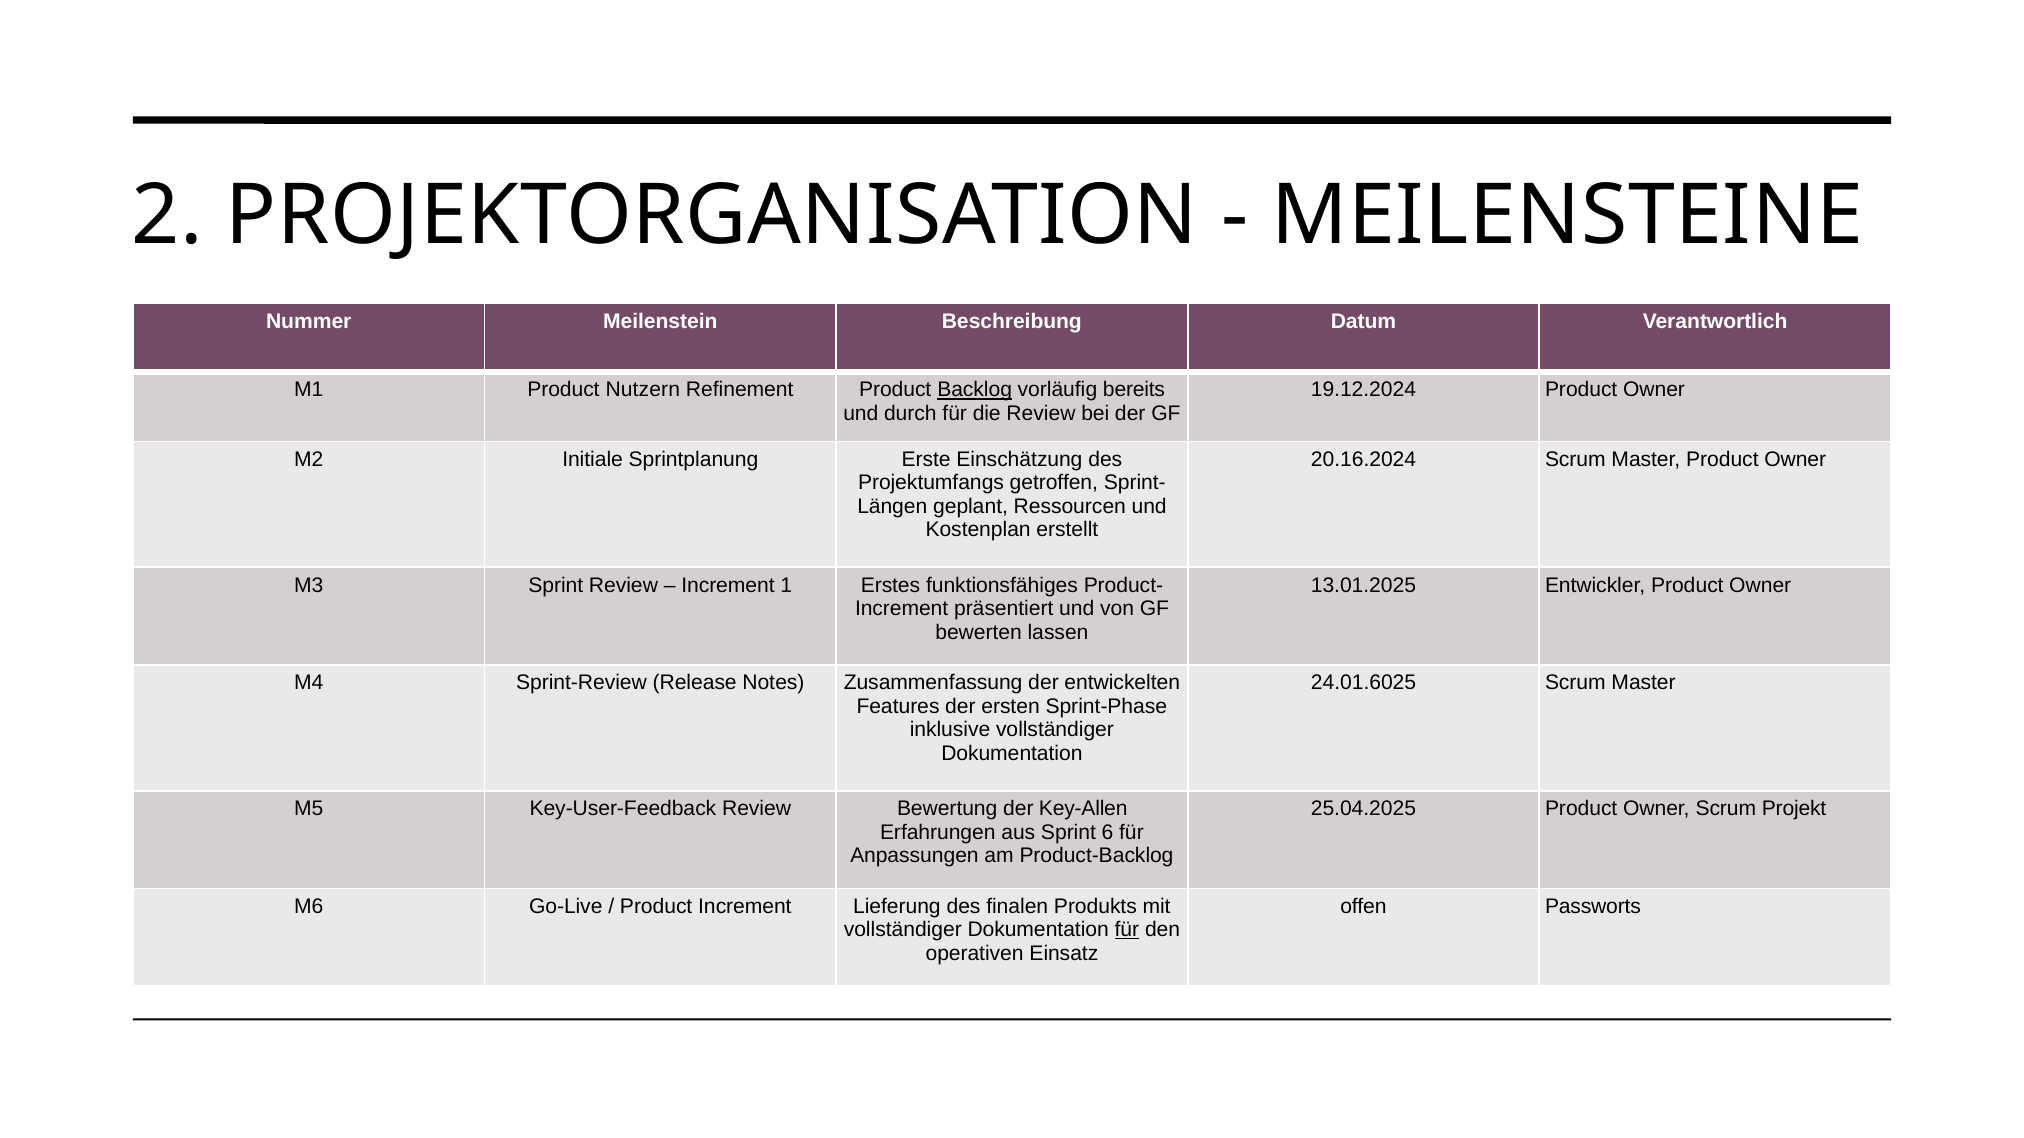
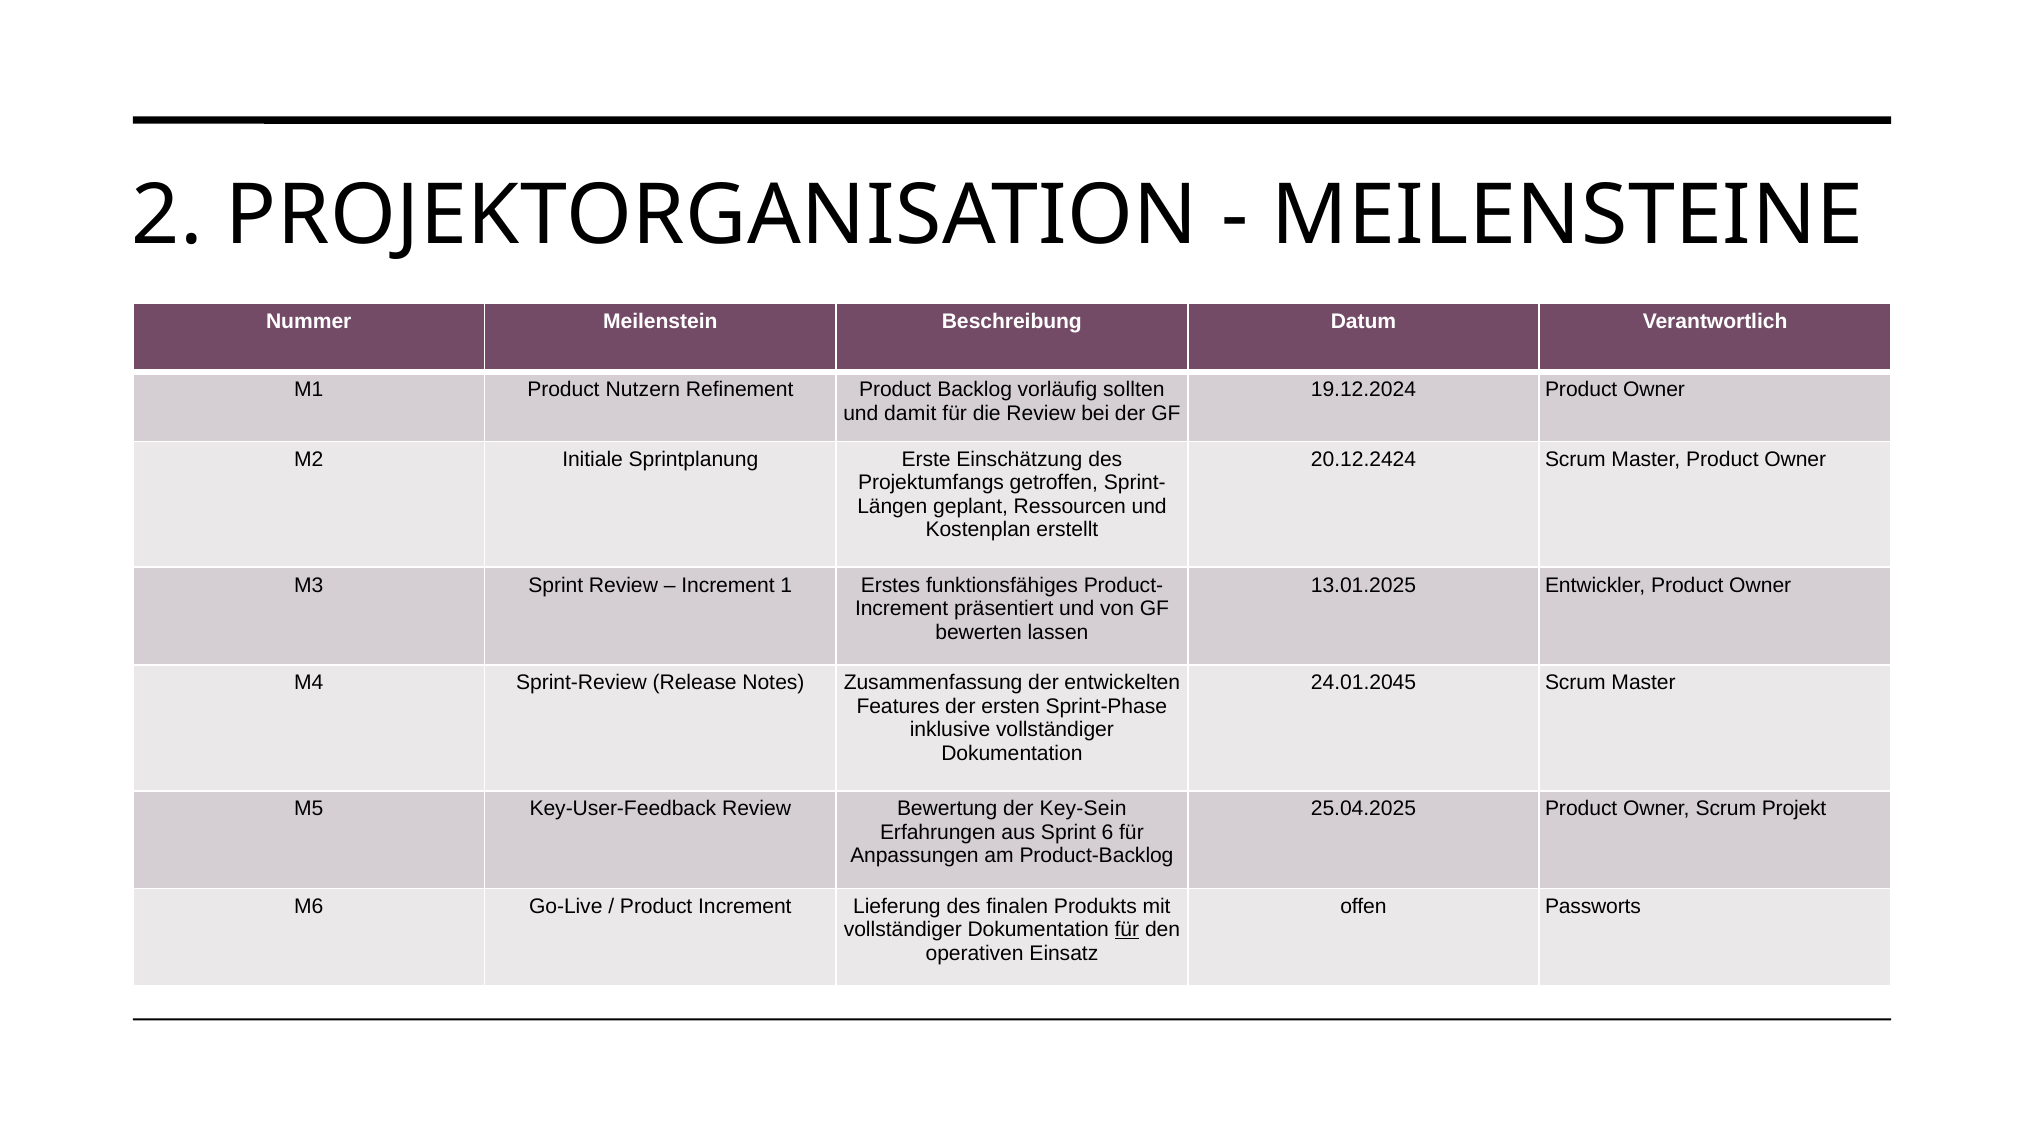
Backlog underline: present -> none
bereits: bereits -> sollten
durch: durch -> damit
20.16.2024: 20.16.2024 -> 20.12.2424
24.01.6025: 24.01.6025 -> 24.01.2045
Key-Allen: Key-Allen -> Key-Sein
